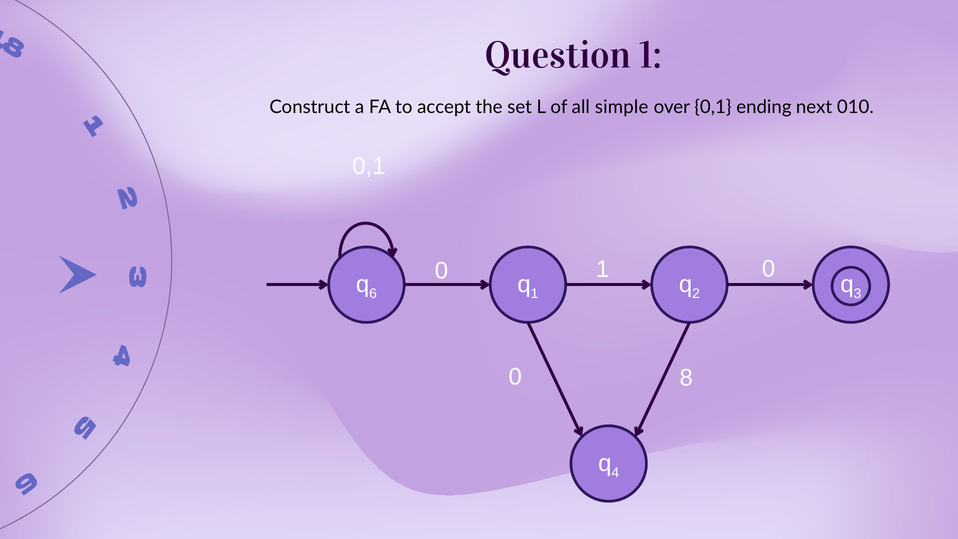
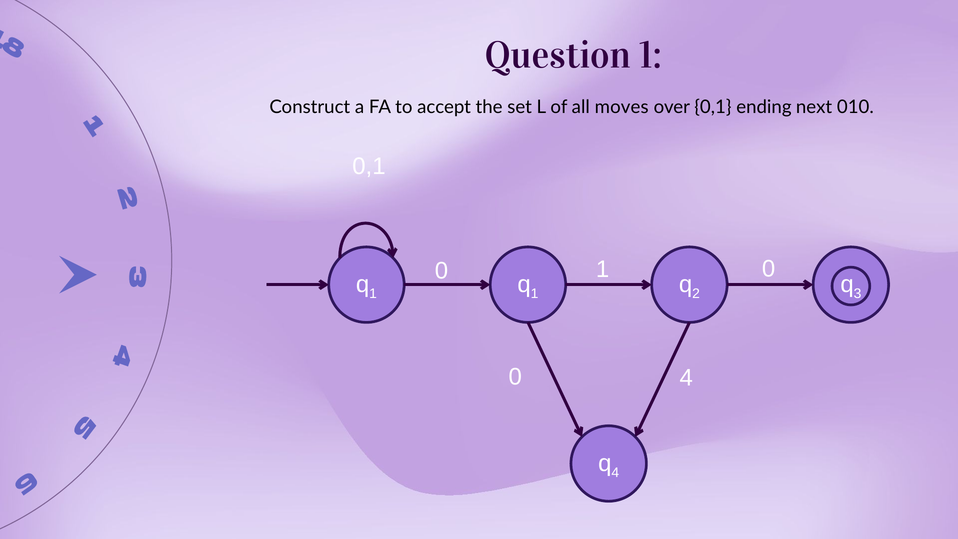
simple: simple -> moves
6 at (373, 294): 6 -> 1
0 8: 8 -> 4
